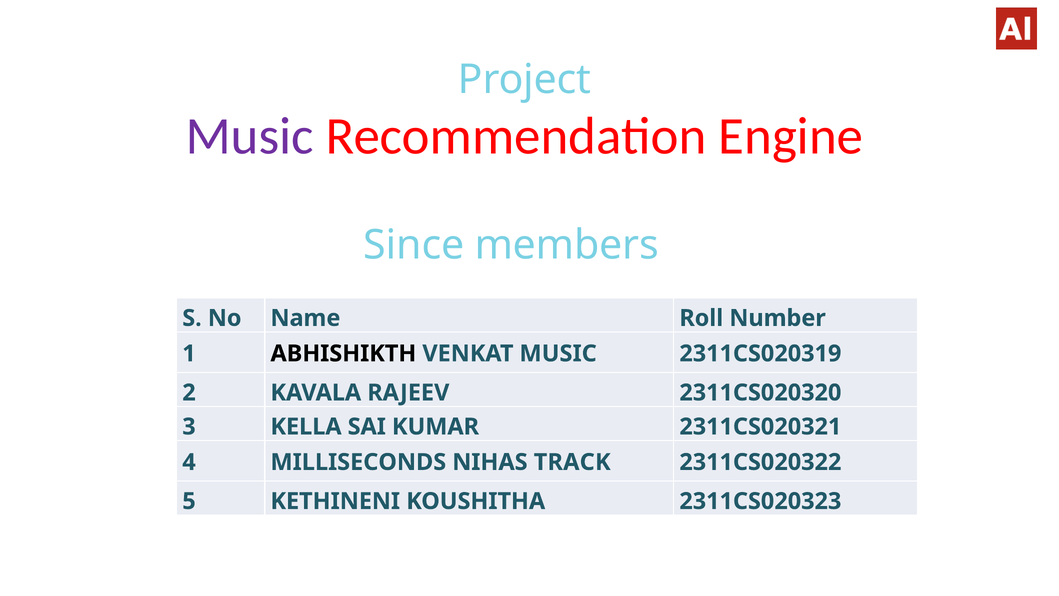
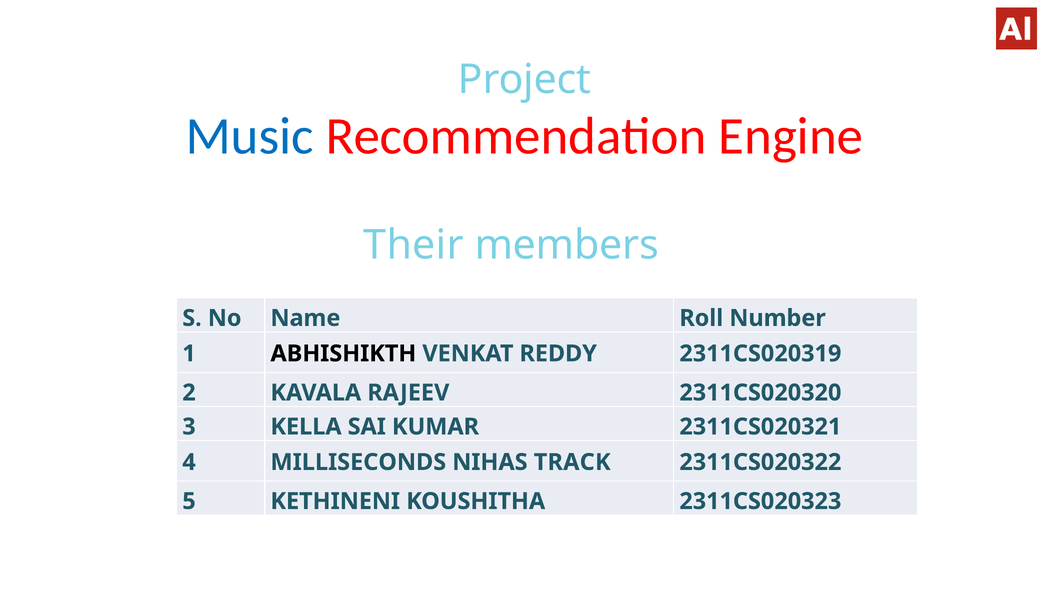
Music at (250, 136) colour: purple -> blue
Since: Since -> Their
VENKAT MUSIC: MUSIC -> REDDY
